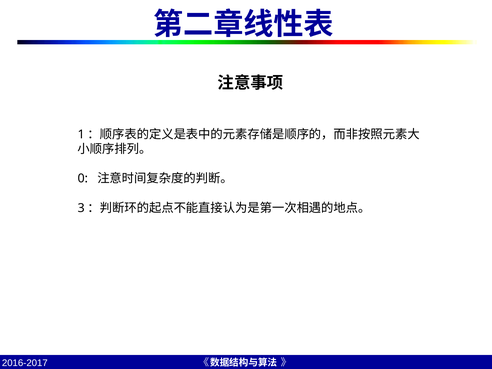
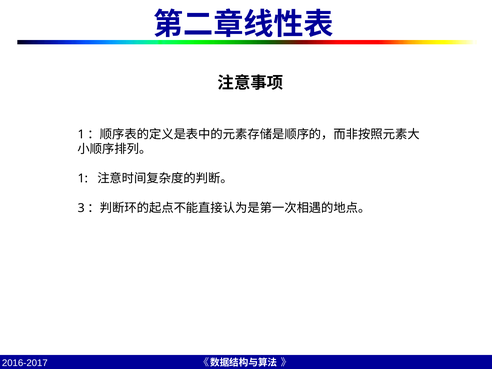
0: 0 -> 1
